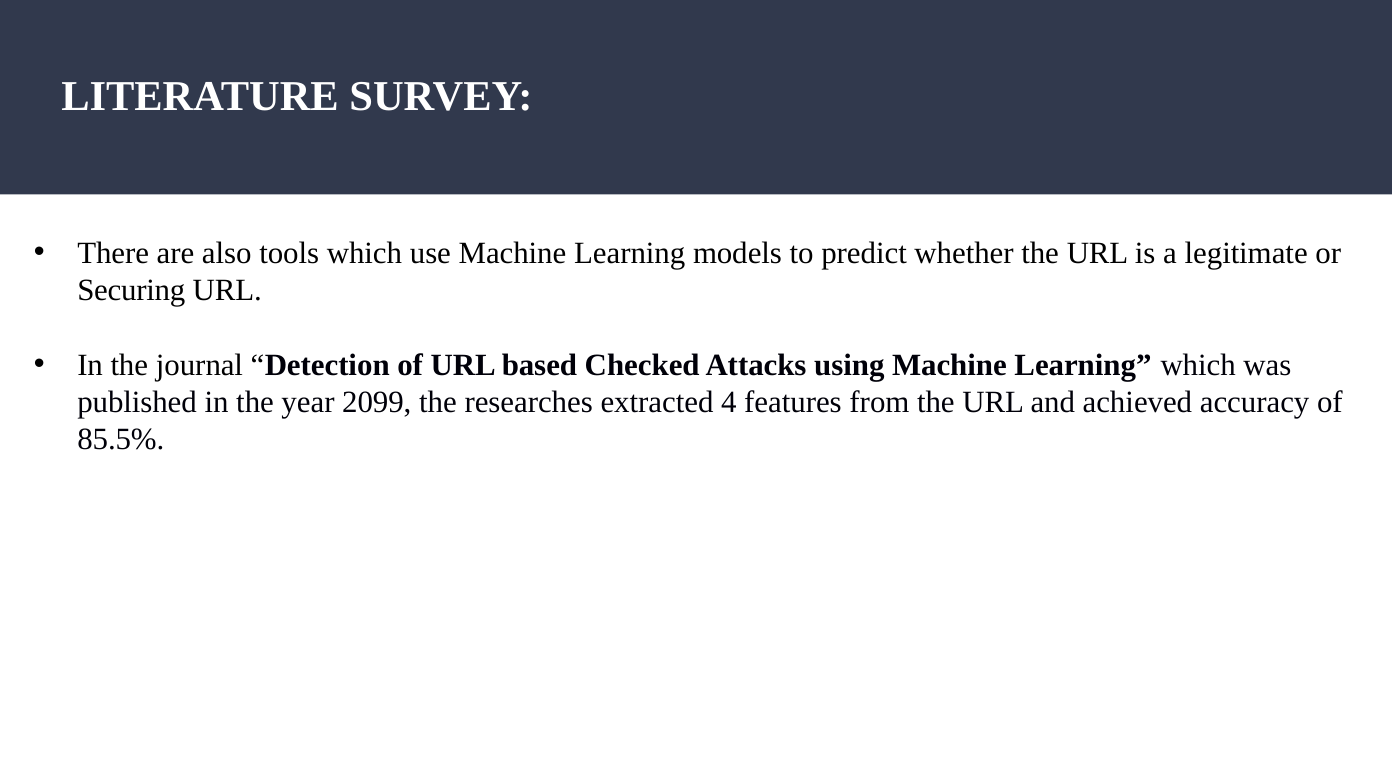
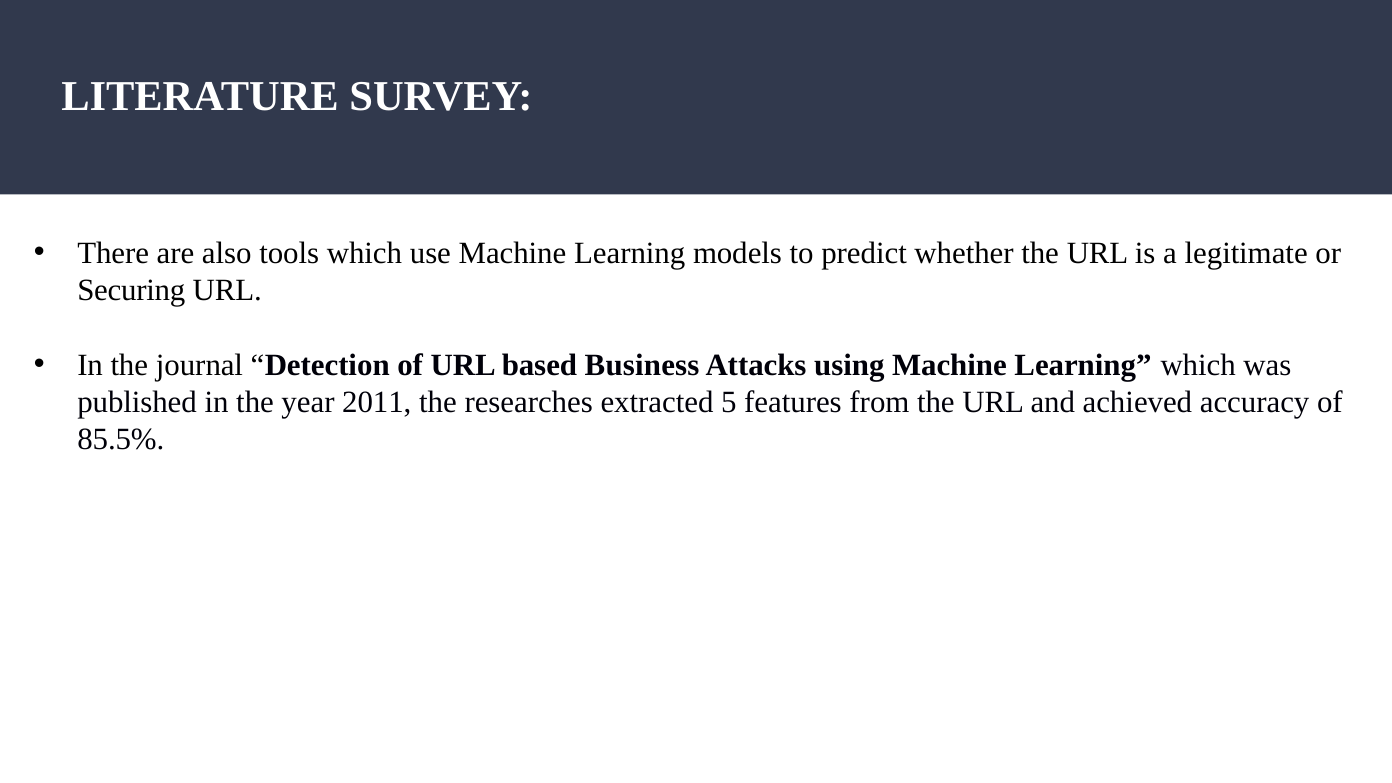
Checked: Checked -> Business
2099: 2099 -> 2011
4: 4 -> 5
